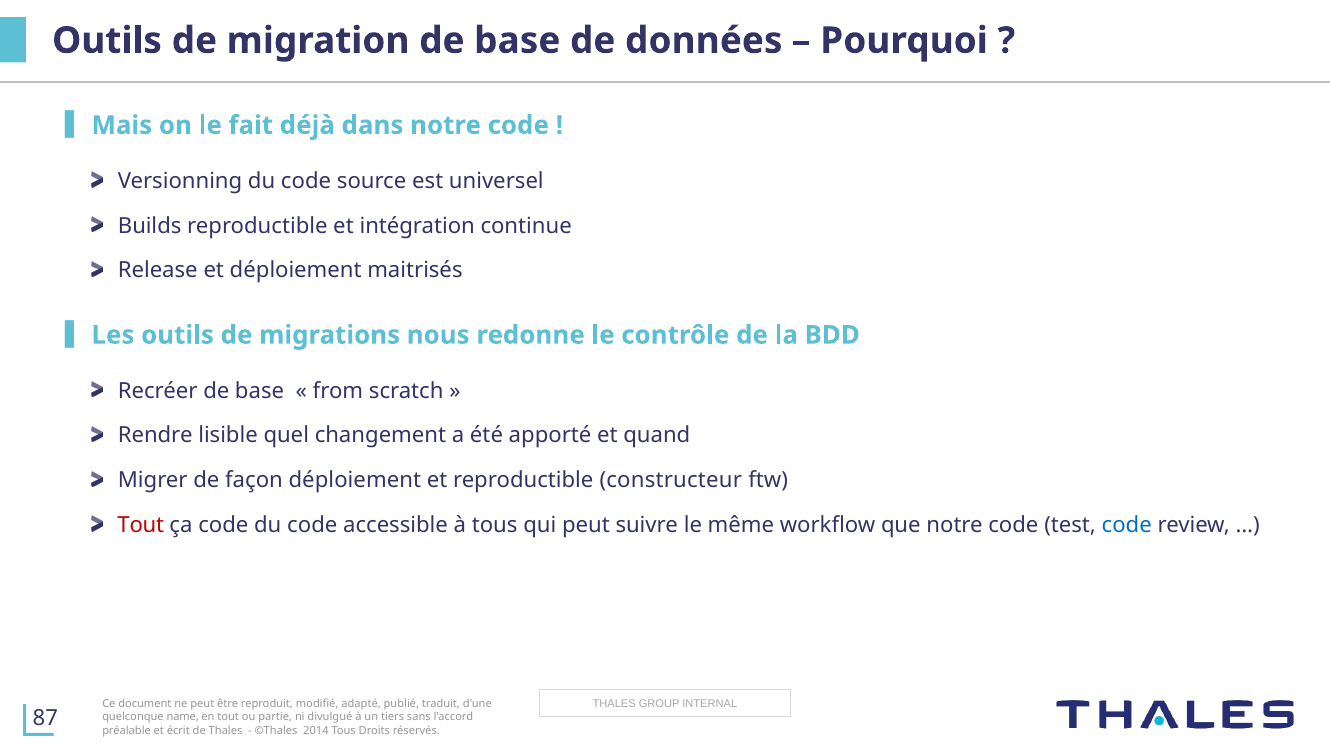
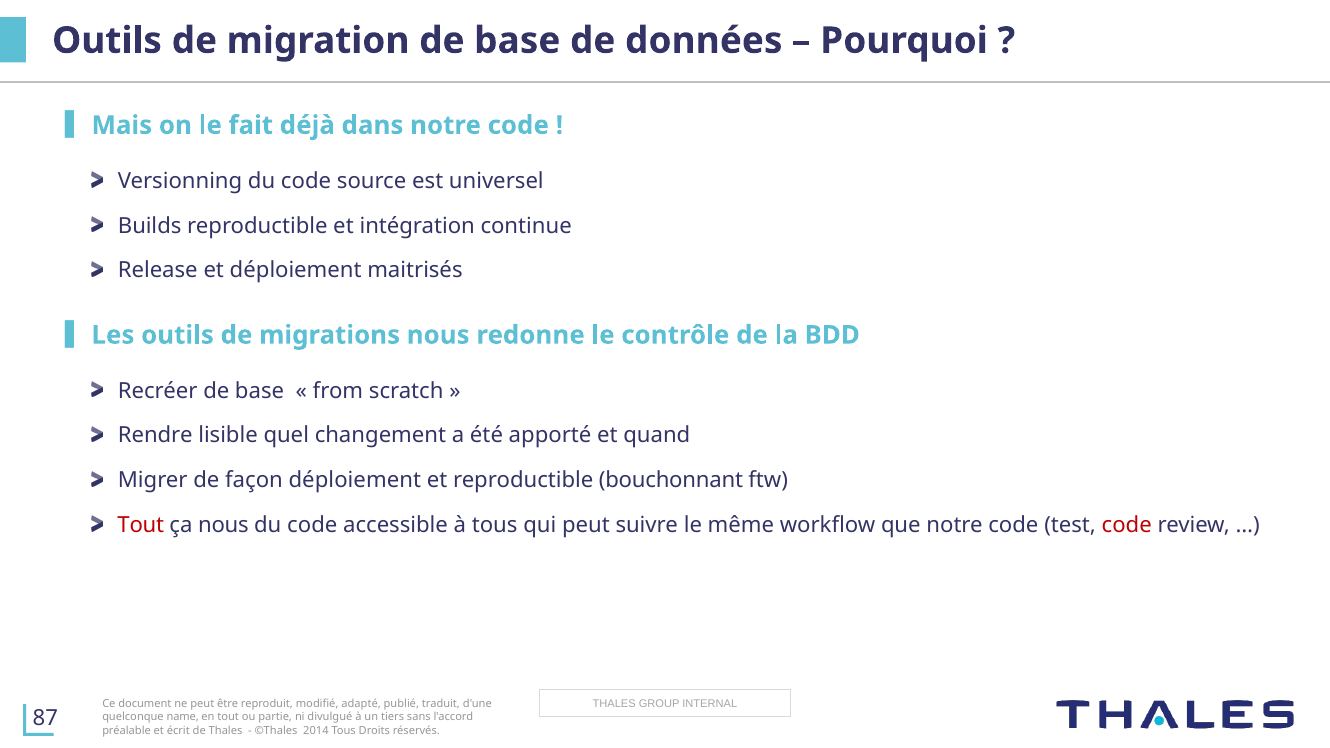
constructeur: constructeur -> bouchonnant
ça code: code -> nous
code at (1127, 525) colour: blue -> red
